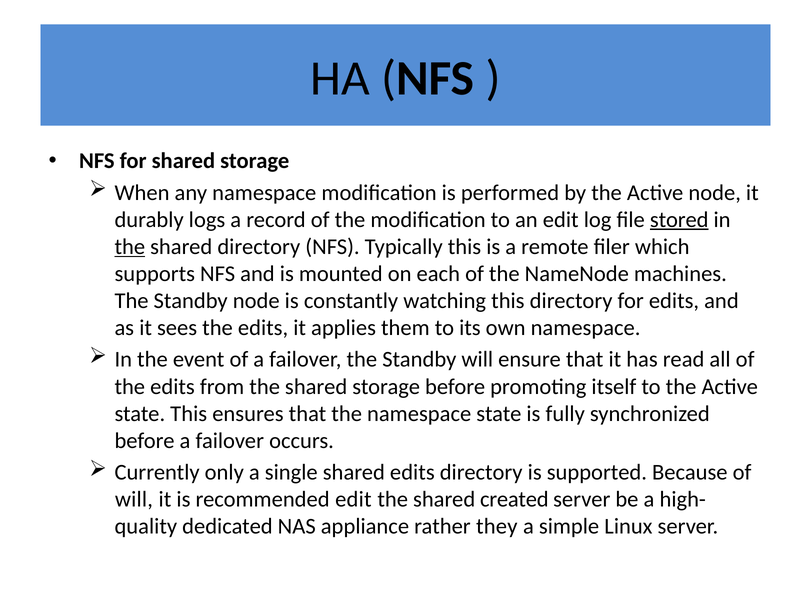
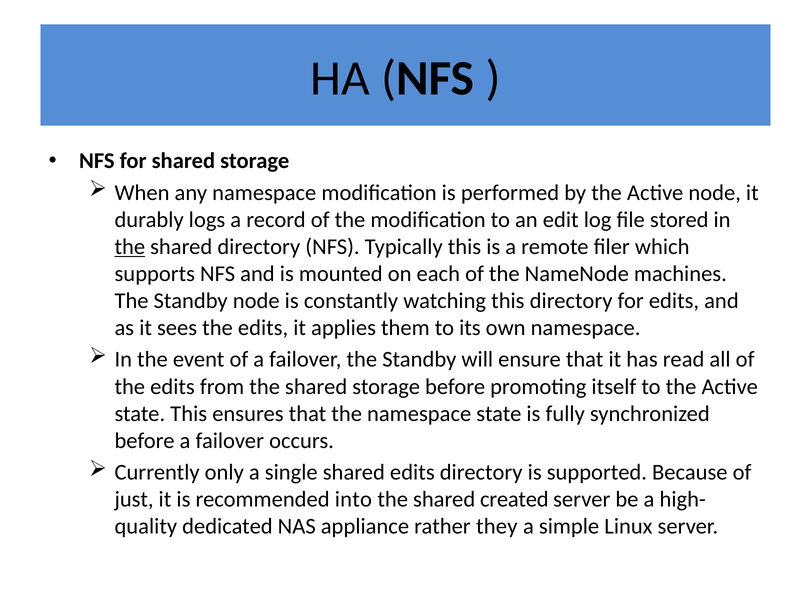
stored underline: present -> none
will at (134, 500): will -> just
recommended edit: edit -> into
